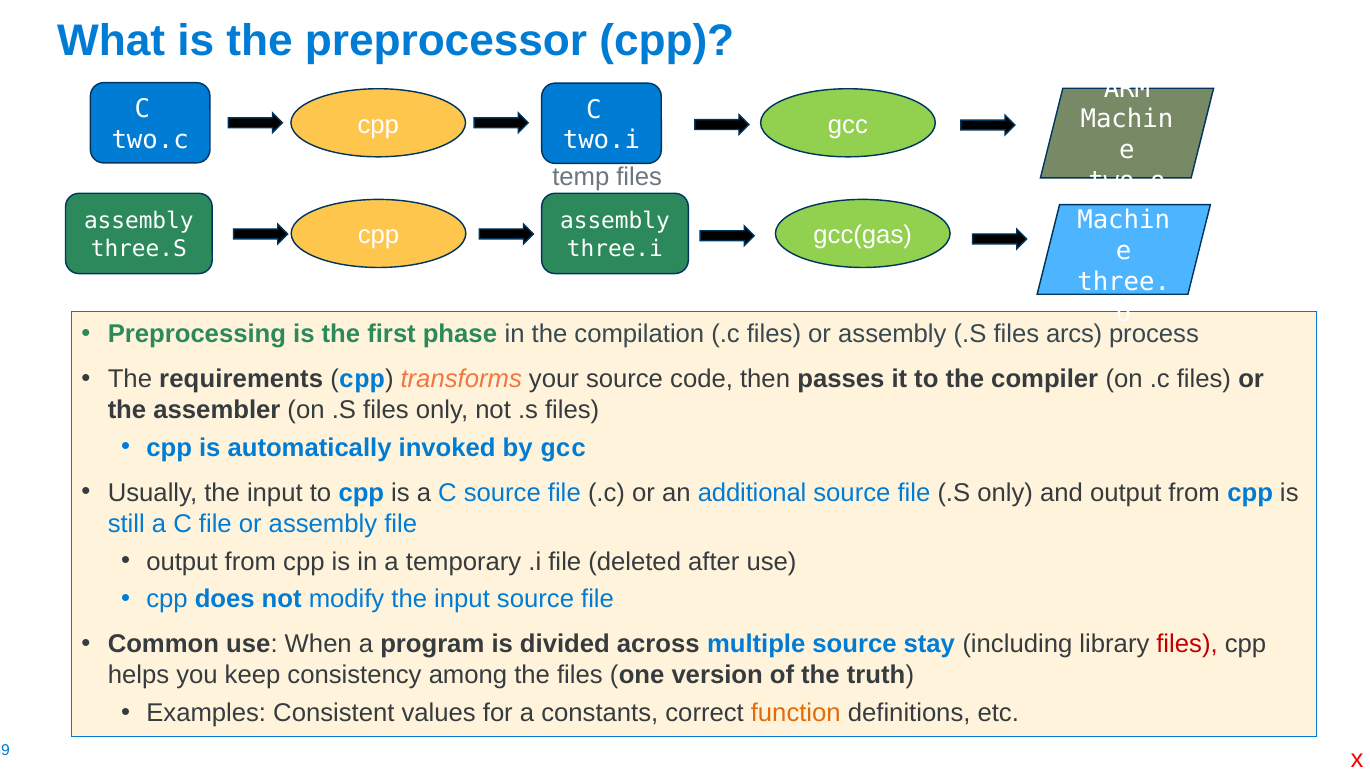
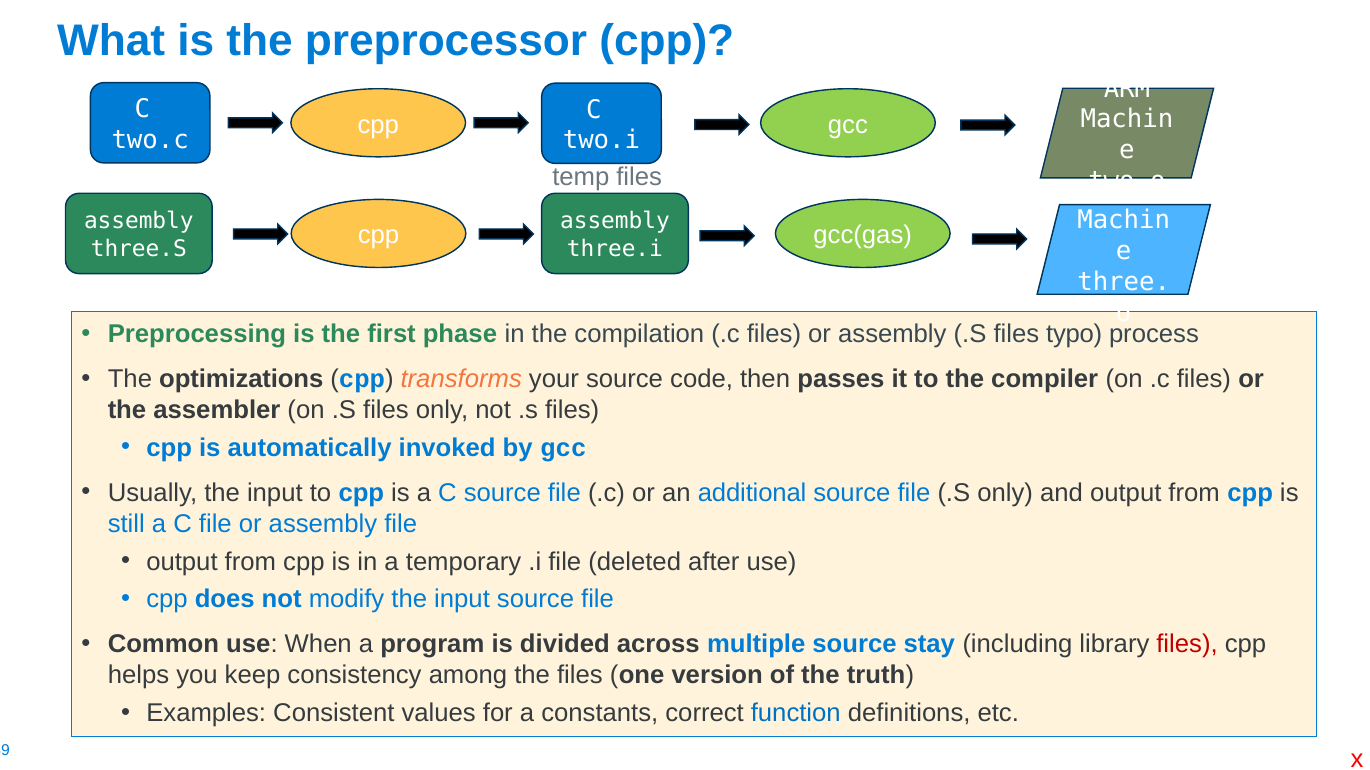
arcs: arcs -> typo
requirements: requirements -> optimizations
function colour: orange -> blue
